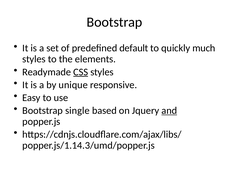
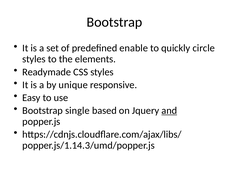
default: default -> enable
much: much -> circle
CSS underline: present -> none
